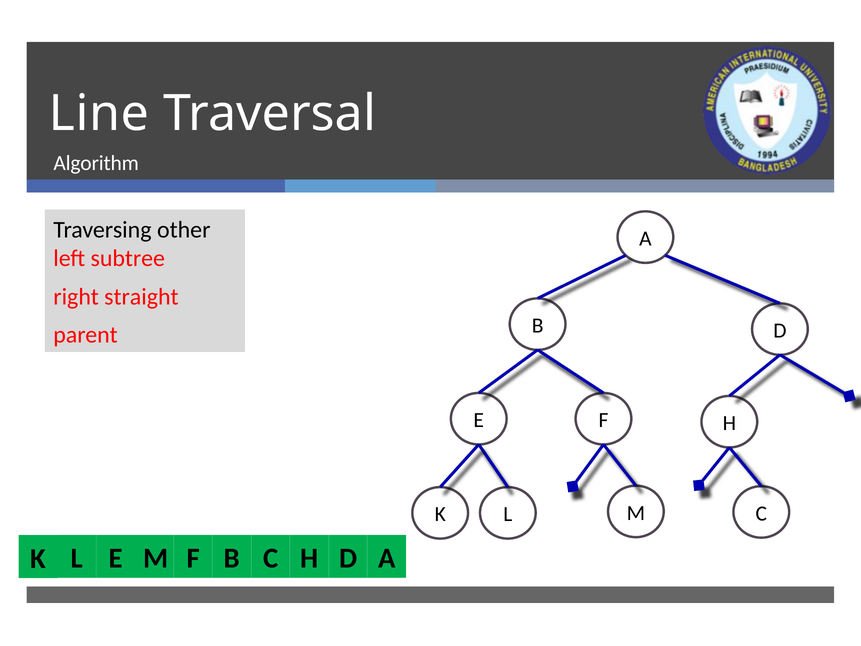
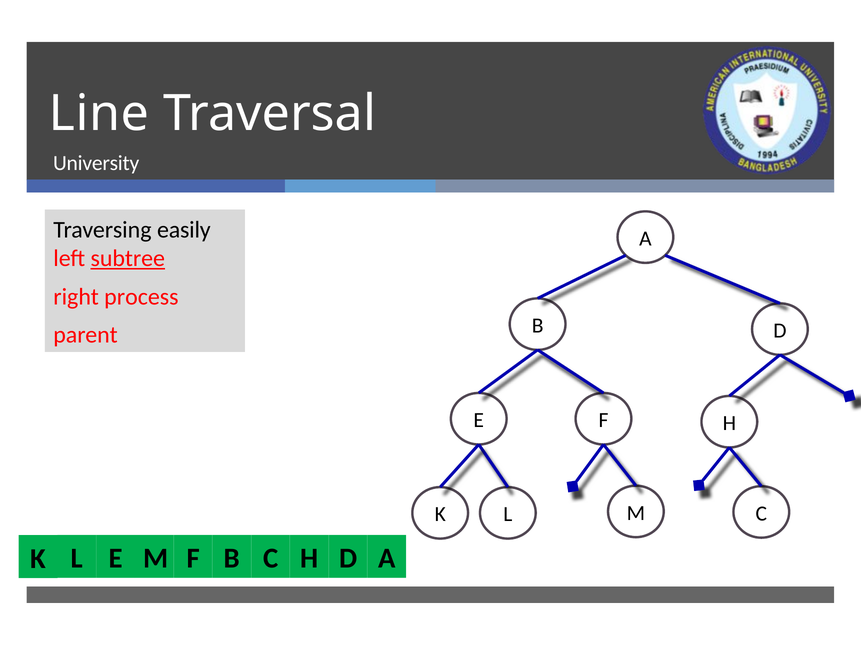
Algorithm: Algorithm -> University
other: other -> easily
subtree underline: none -> present
straight: straight -> process
